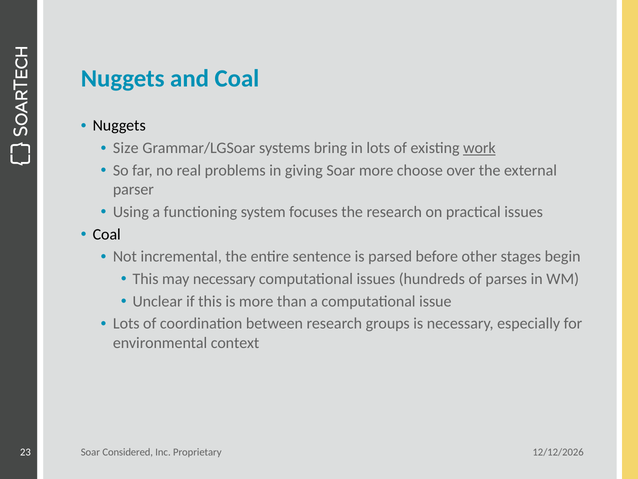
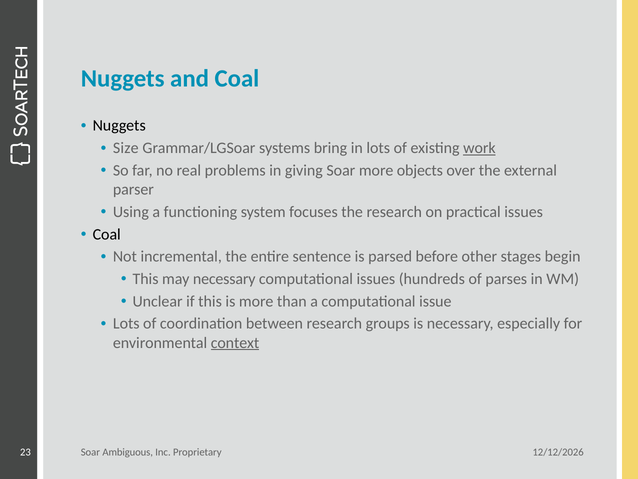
choose: choose -> objects
context underline: none -> present
Considered: Considered -> Ambiguous
